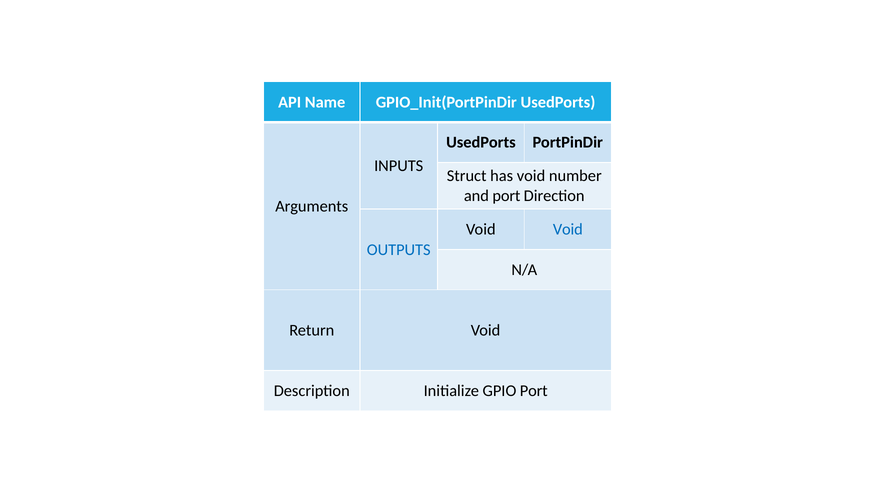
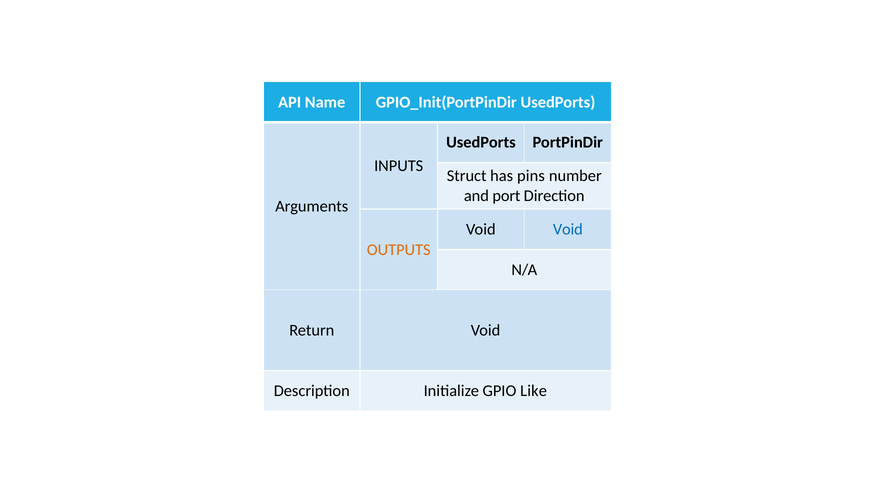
has void: void -> pins
OUTPUTS colour: blue -> orange
GPIO Port: Port -> Like
